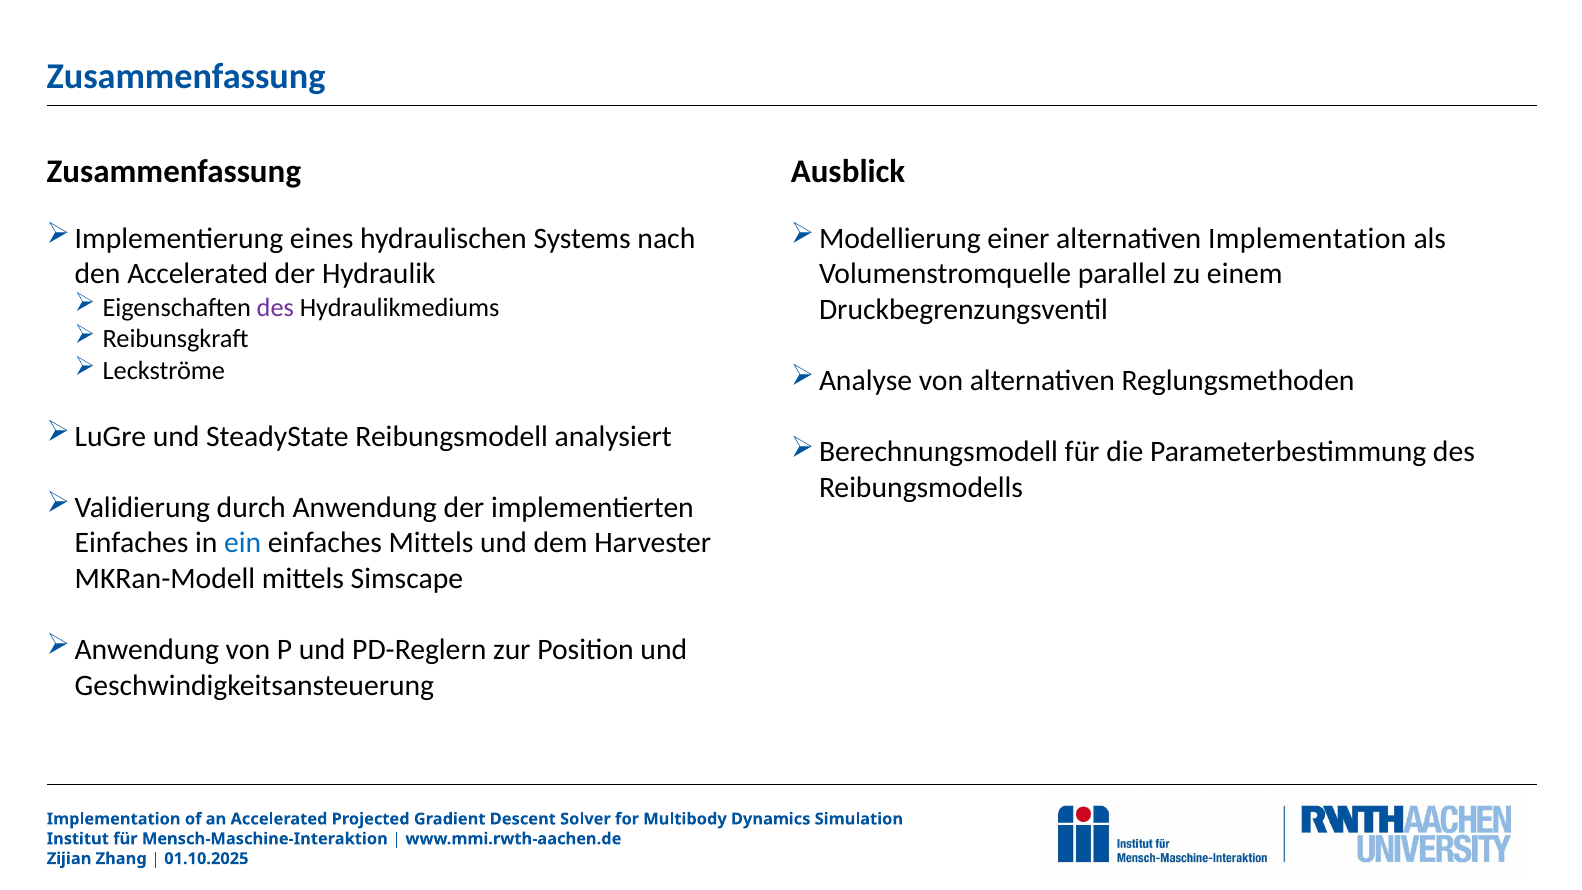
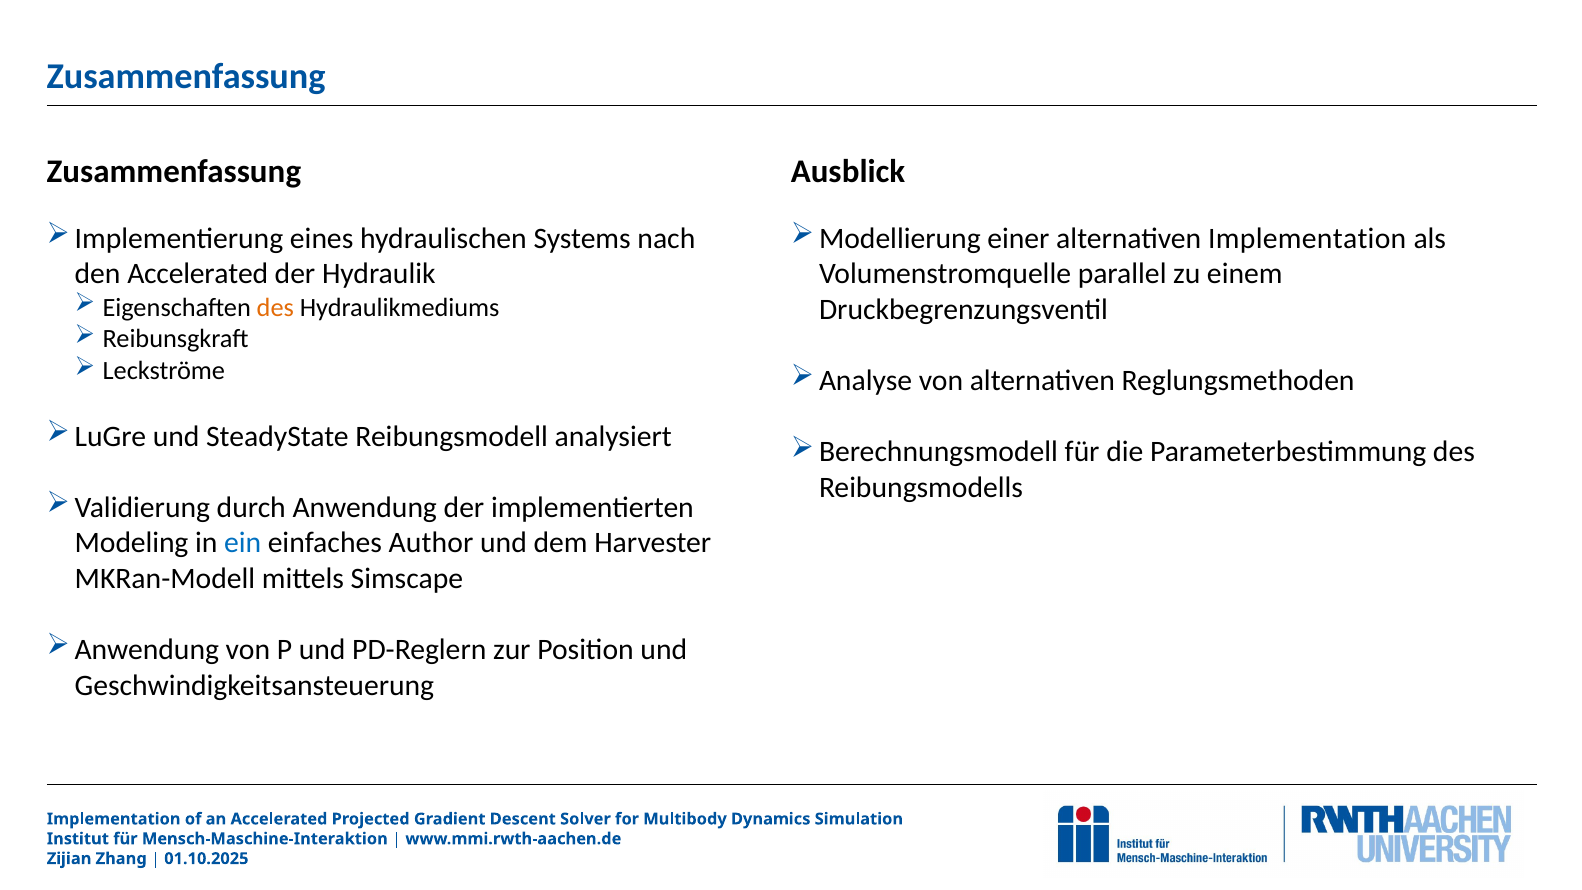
des at (275, 307) colour: purple -> orange
Einfaches at (132, 543): Einfaches -> Modeling
einfaches Mittels: Mittels -> Author
